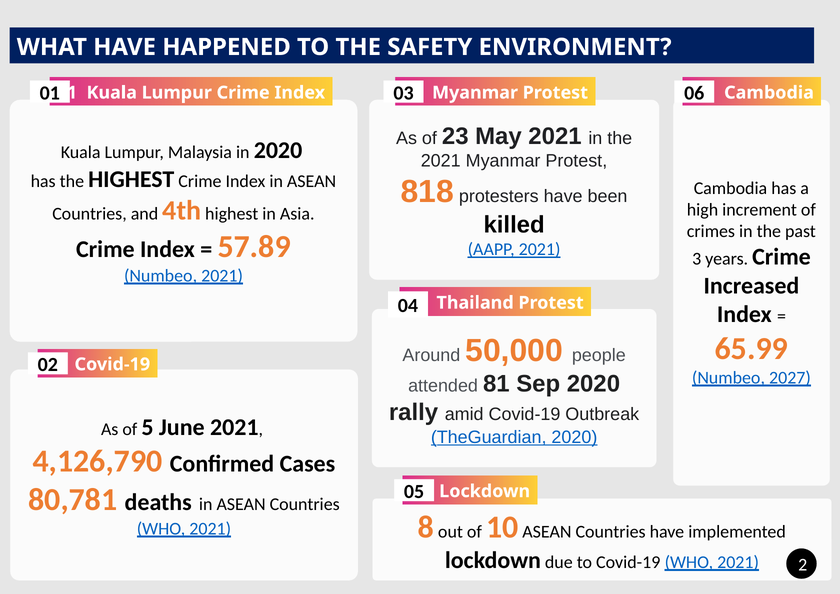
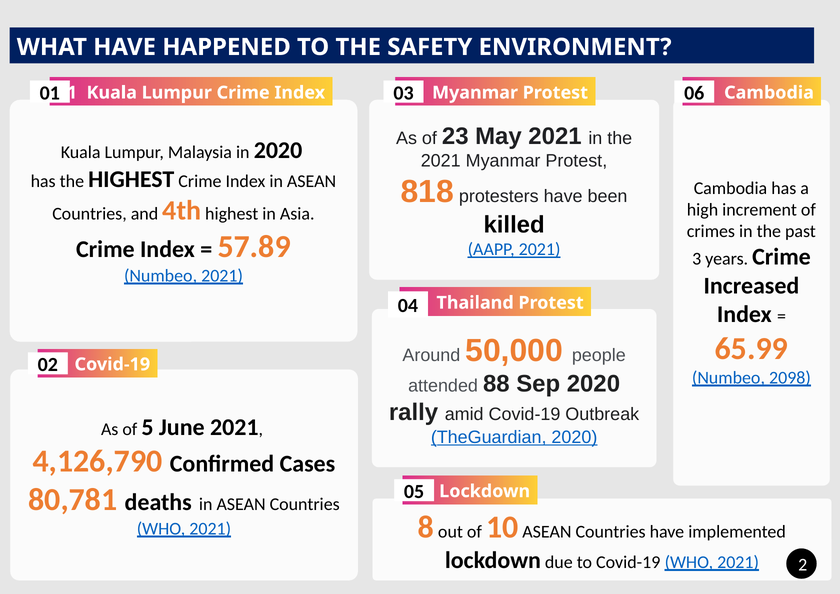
2027: 2027 -> 2098
81: 81 -> 88
